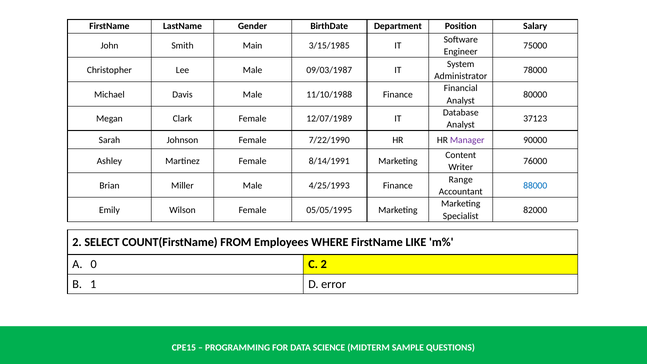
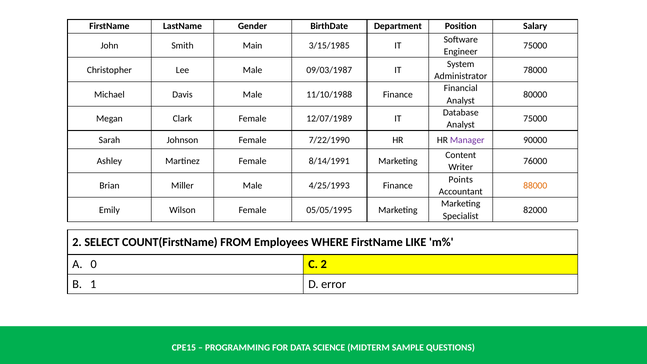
37123 at (535, 119): 37123 -> 75000
Range: Range -> Points
88000 colour: blue -> orange
